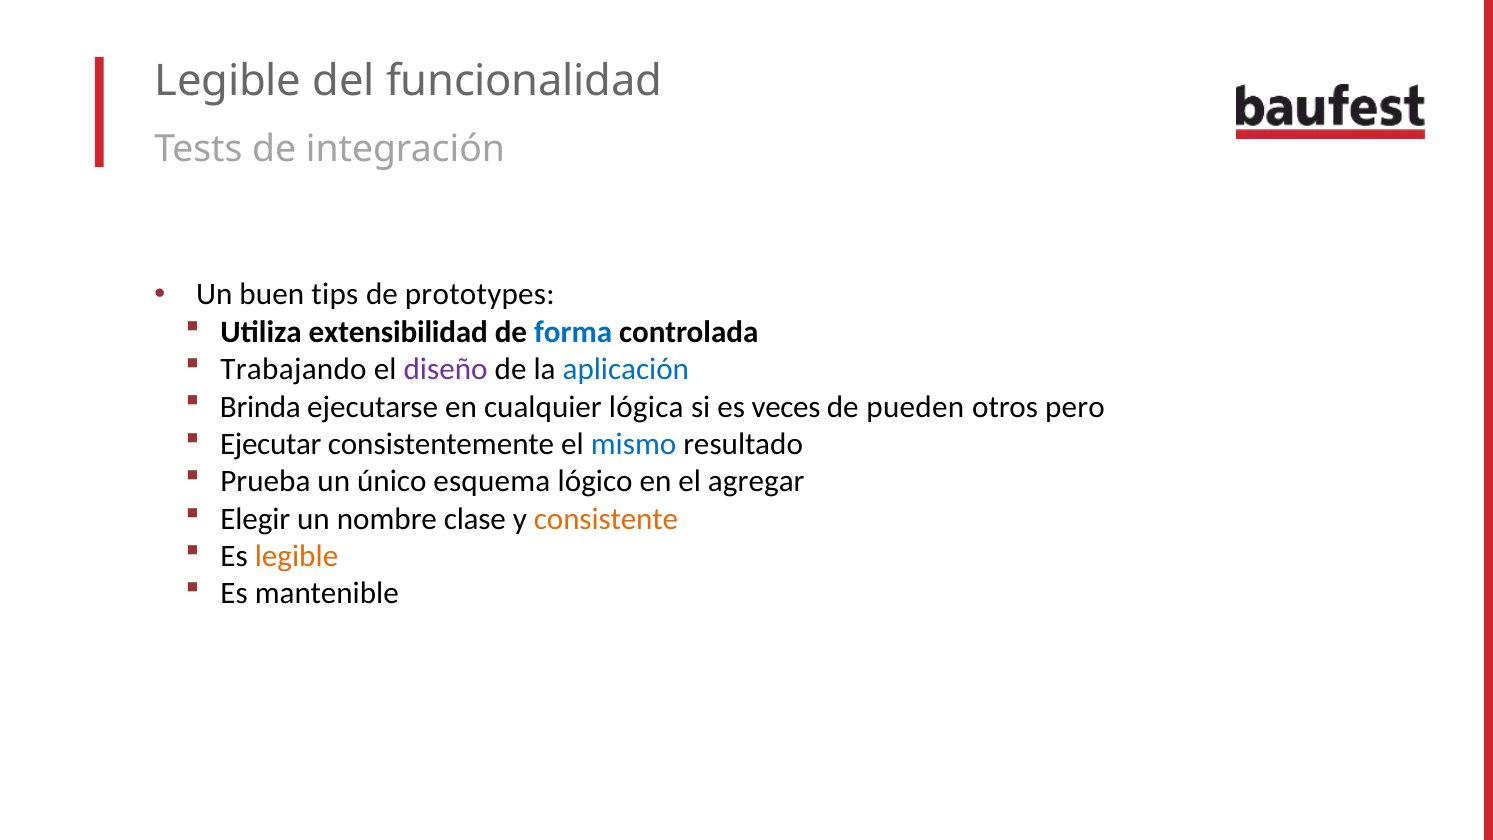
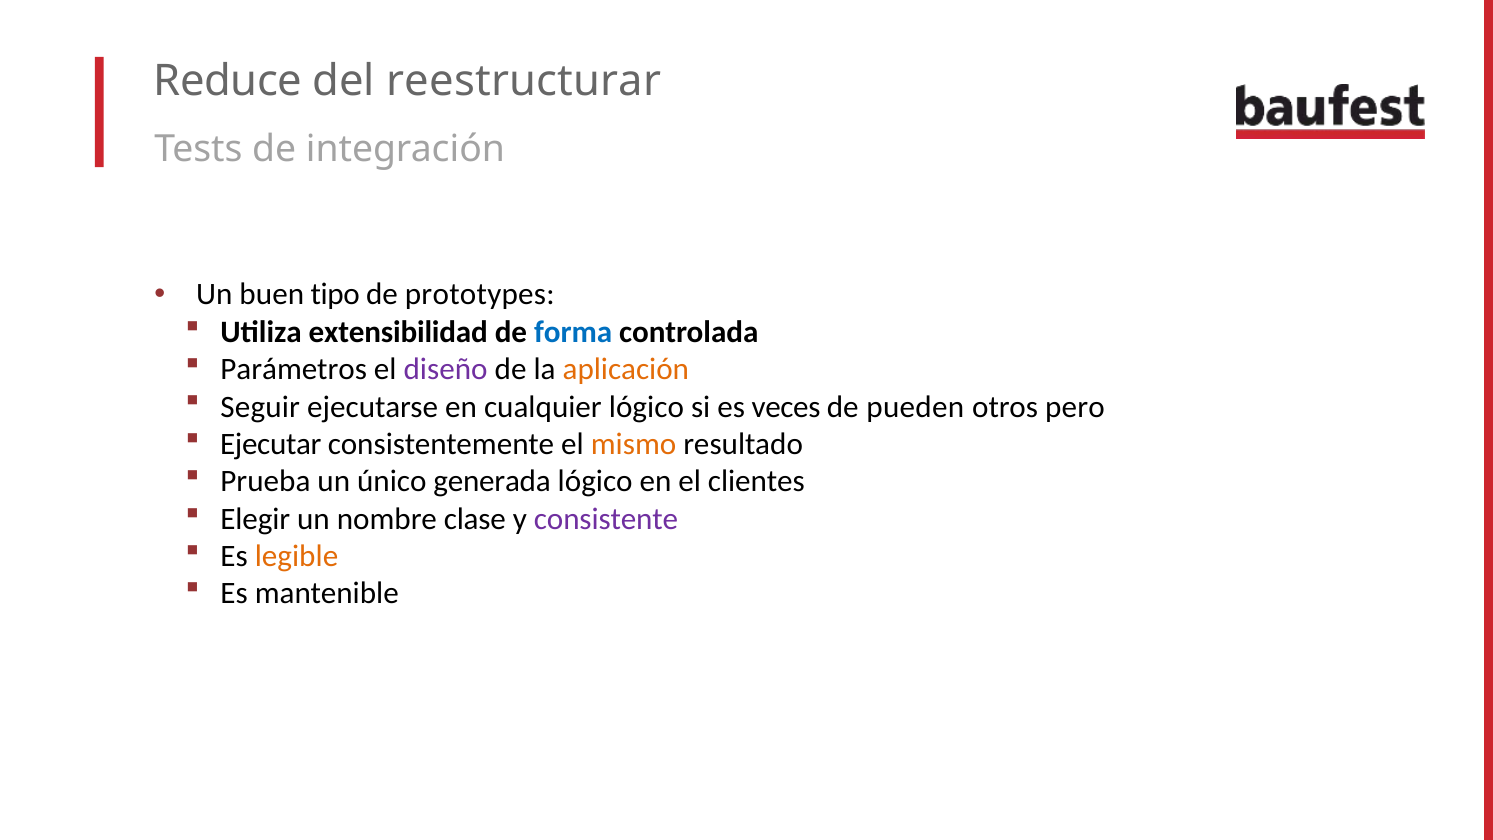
Legible at (228, 82): Legible -> Reduce
funcionalidad: funcionalidad -> reestructurar
tips: tips -> tipo
Trabajando: Trabajando -> Parámetros
aplicación colour: blue -> orange
Brinda: Brinda -> Seguir
cualquier lógica: lógica -> lógico
mismo colour: blue -> orange
esquema: esquema -> generada
agregar: agregar -> clientes
consistente colour: orange -> purple
